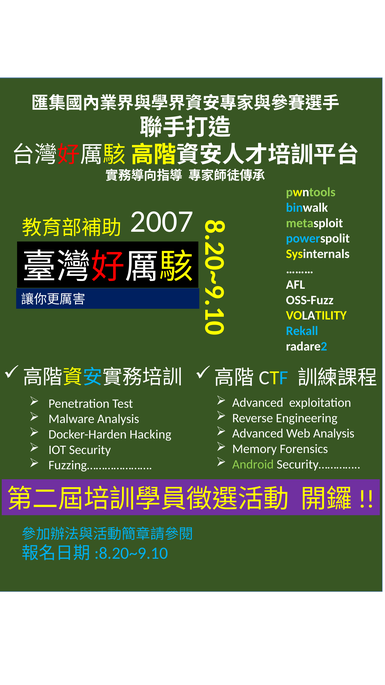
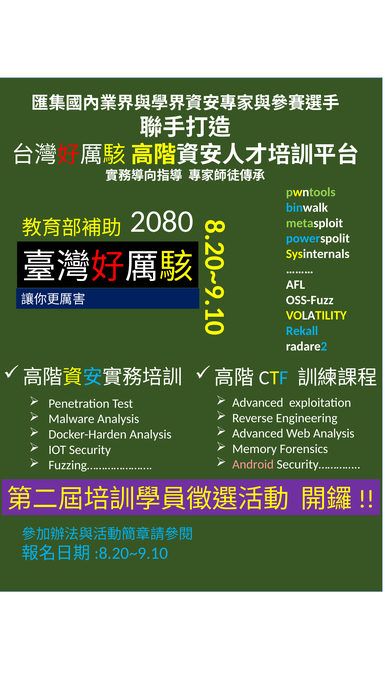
2007: 2007 -> 2080
Docker-Harden Hacking: Hacking -> Analysis
Android colour: light green -> pink
